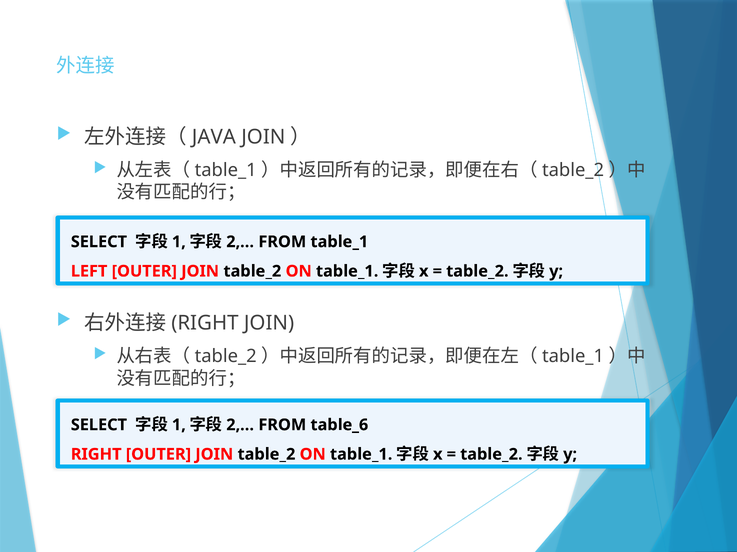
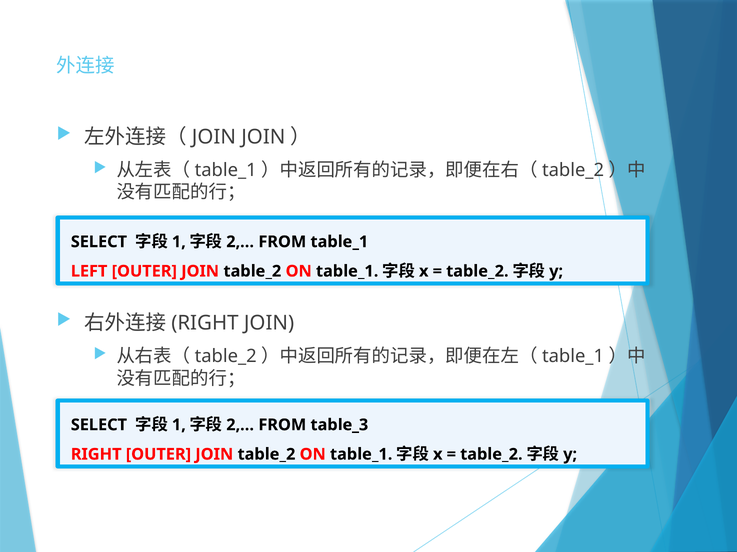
JAVA at (214, 137): JAVA -> JOIN
table_6: table_6 -> table_3
